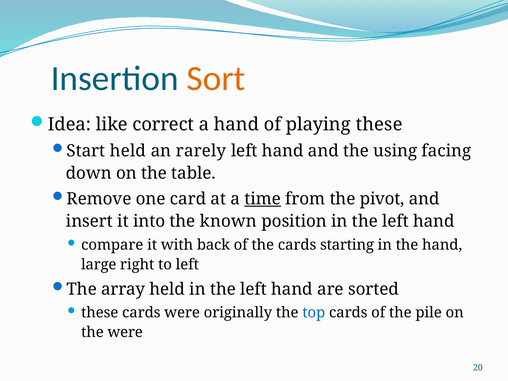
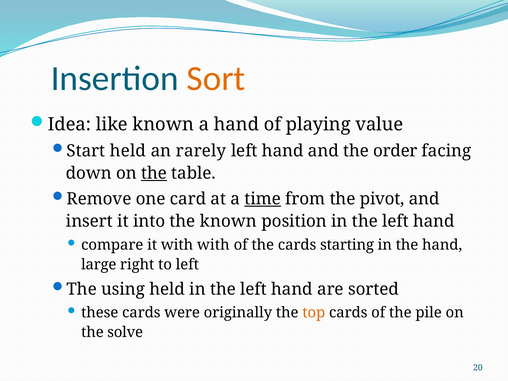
like correct: correct -> known
playing these: these -> value
using: using -> order
the at (154, 173) underline: none -> present
with back: back -> with
array: array -> using
top colour: blue -> orange
the were: were -> solve
